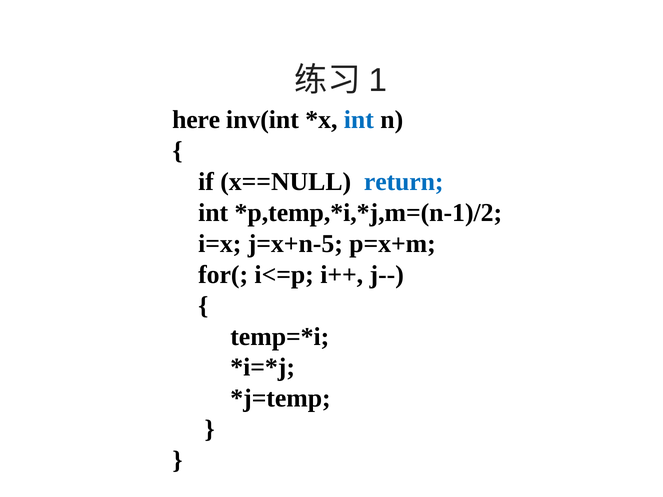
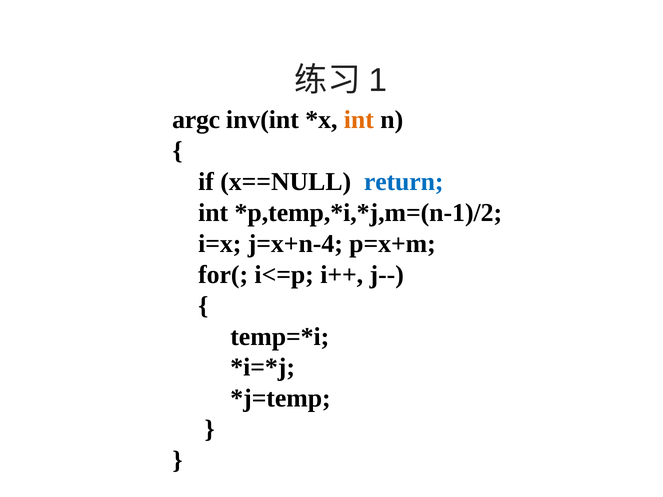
here: here -> argc
int at (359, 120) colour: blue -> orange
j=x+n-5: j=x+n-5 -> j=x+n-4
